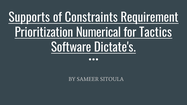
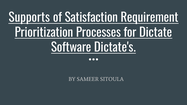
Constraints: Constraints -> Satisfaction
Numerical: Numerical -> Processes
Tactics: Tactics -> Dictate
